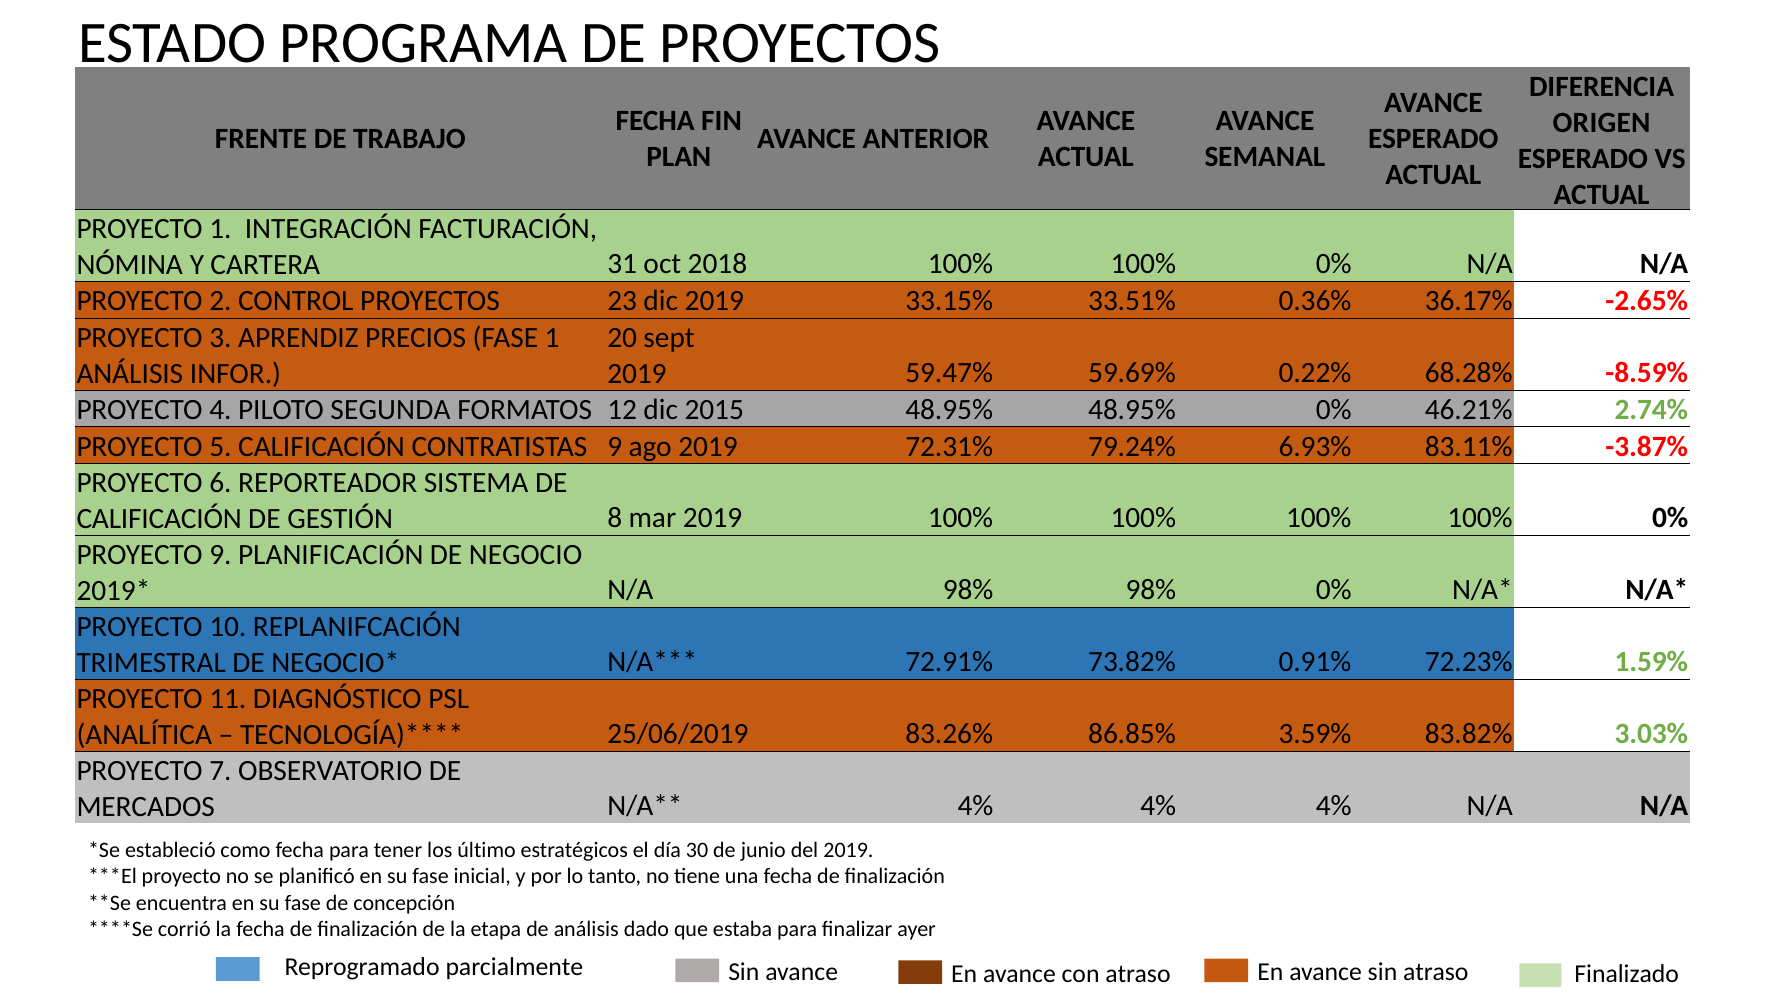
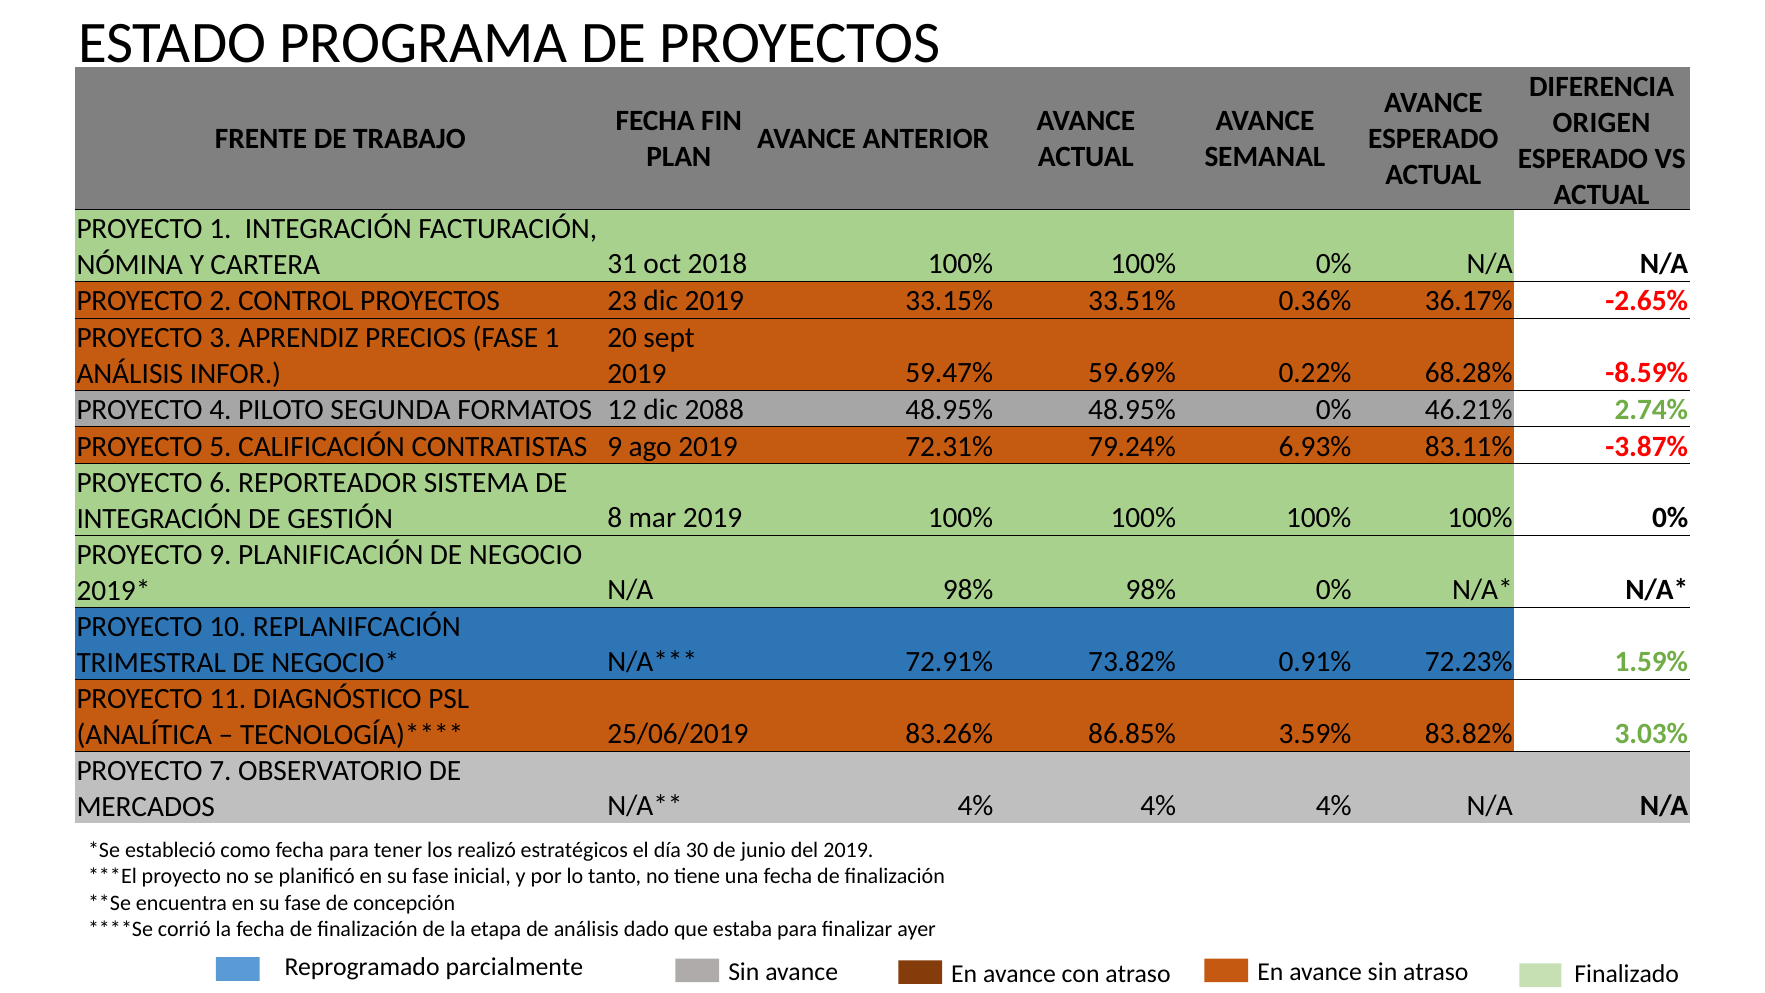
2015: 2015 -> 2088
CALIFICACIÓN at (159, 519): CALIFICACIÓN -> INTEGRACIÓN
último: último -> realizó
